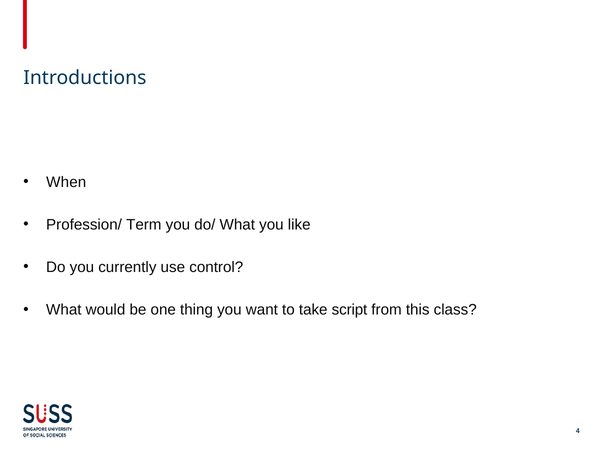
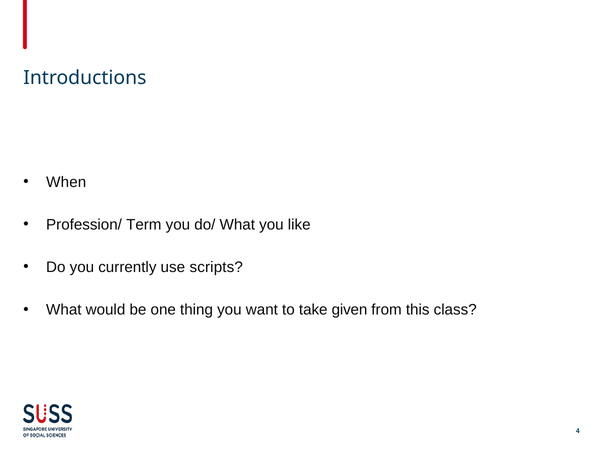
control: control -> scripts
script: script -> given
